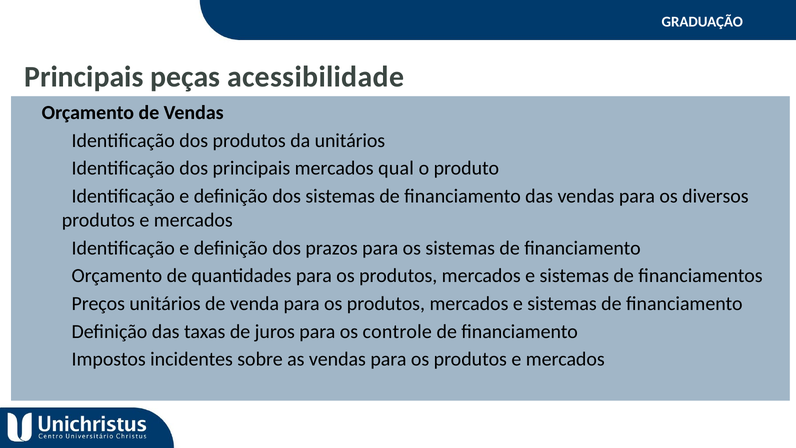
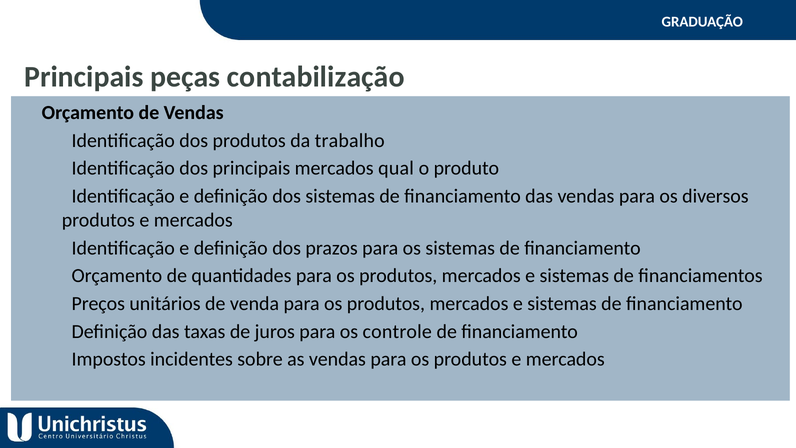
acessibilidade: acessibilidade -> contabilização
da unitários: unitários -> trabalho
